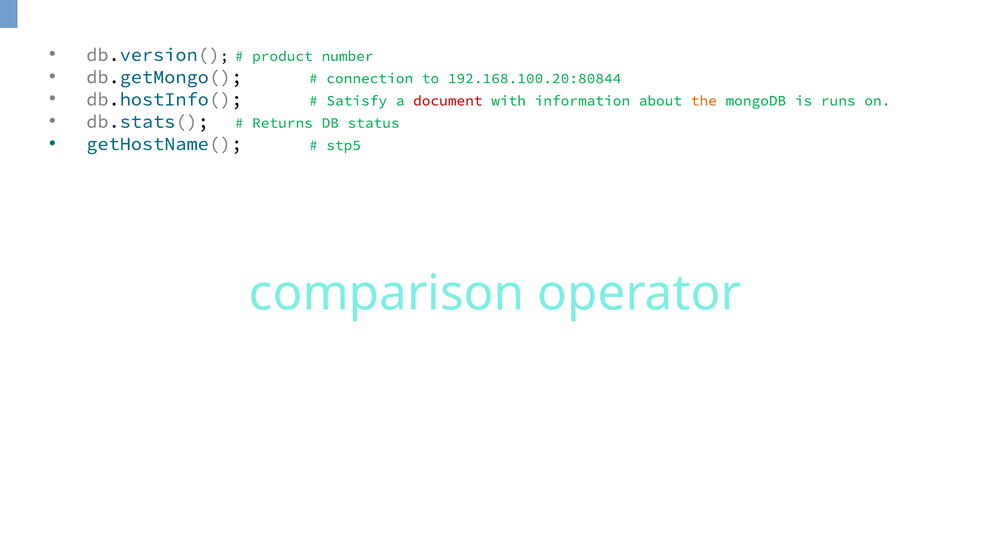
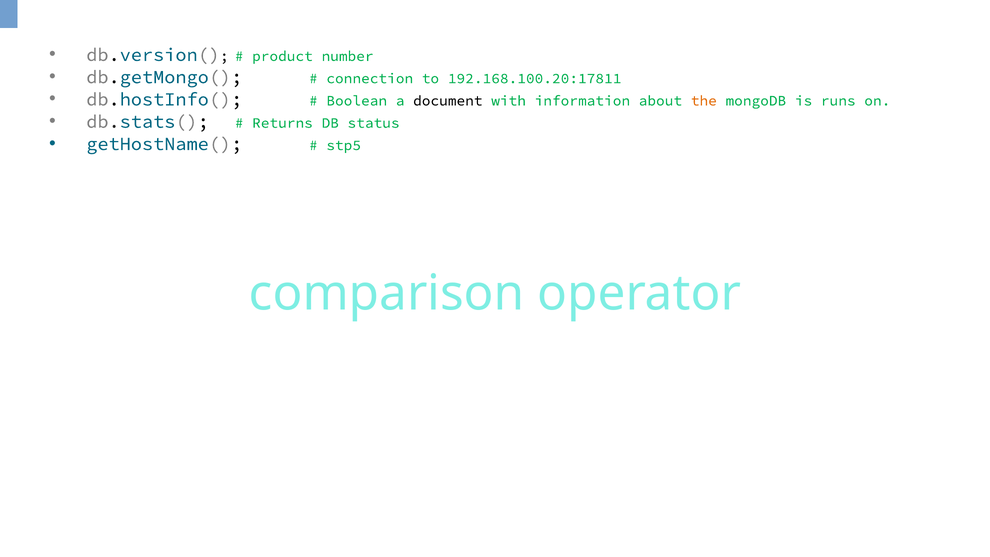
192.168.100.20:80844: 192.168.100.20:80844 -> 192.168.100.20:17811
Satisfy: Satisfy -> Boolean
document colour: red -> black
